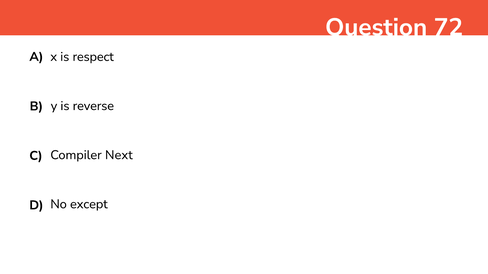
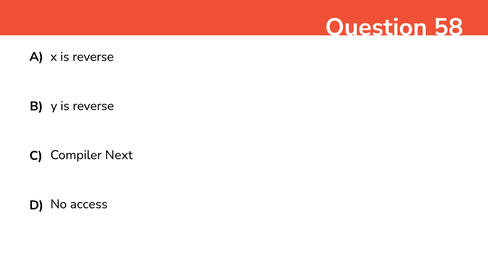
72: 72 -> 58
x is respect: respect -> reverse
except: except -> access
